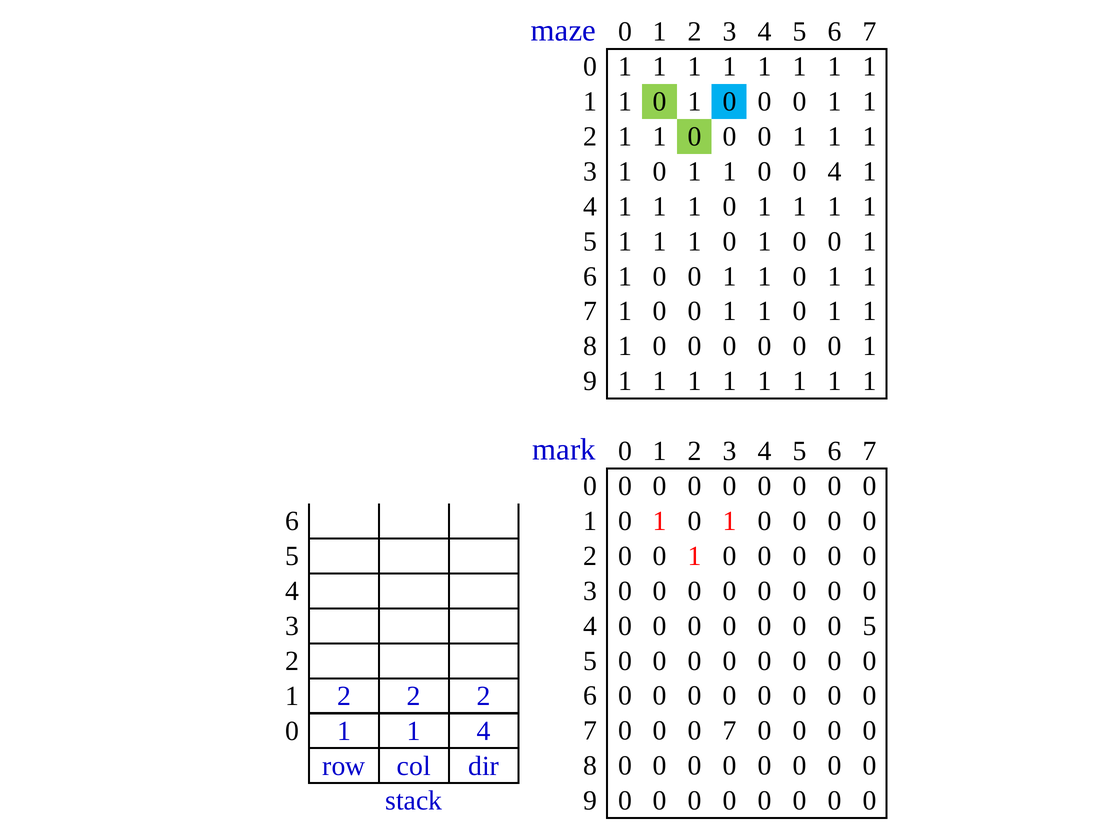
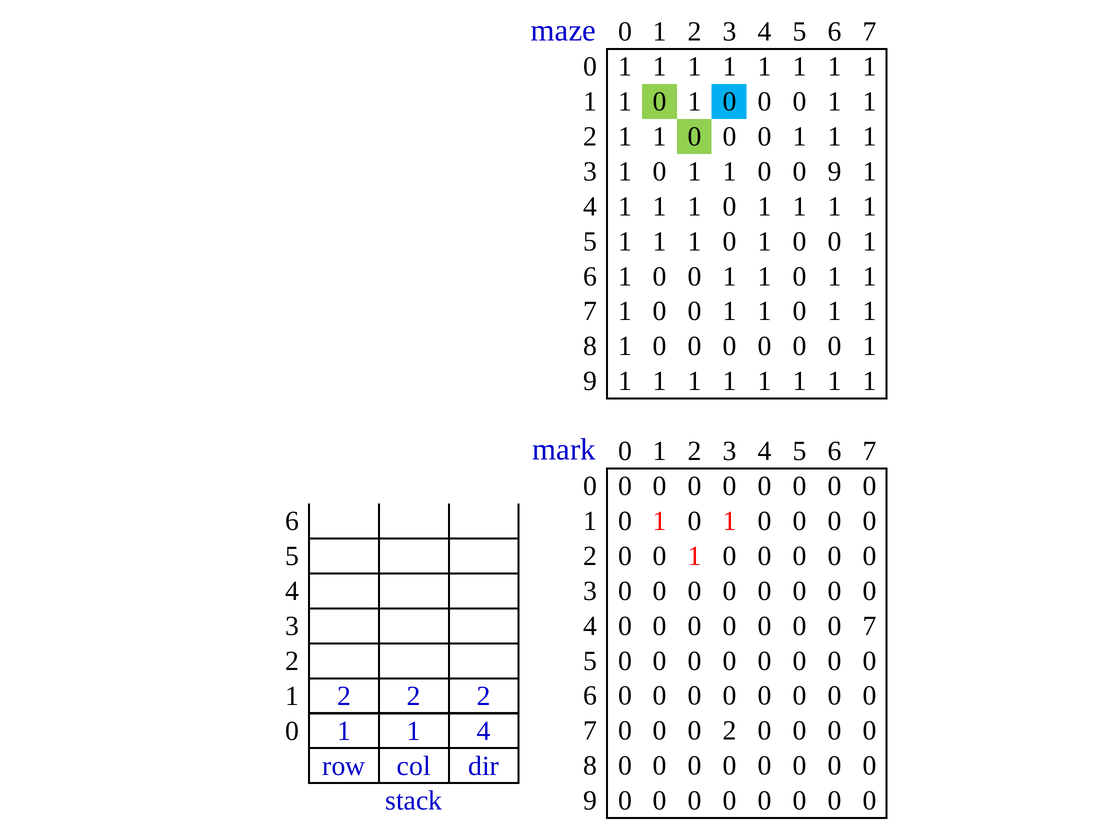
1 0 0 4: 4 -> 9
5 at (869, 626): 5 -> 7
7 at (730, 731): 7 -> 2
